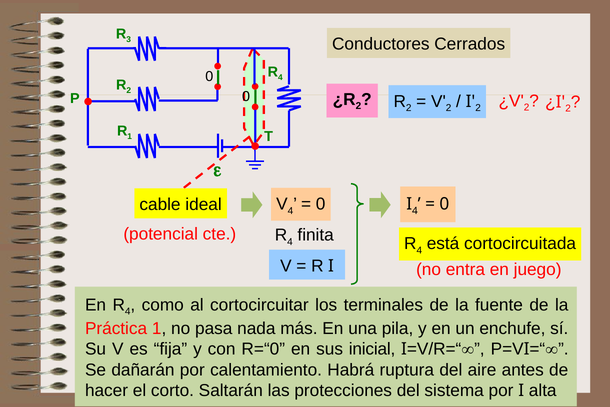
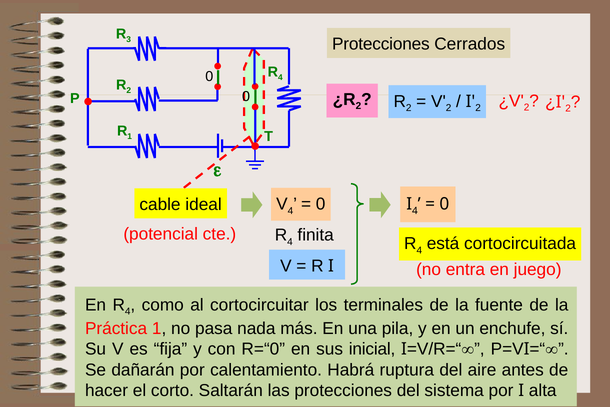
Conductores at (381, 44): Conductores -> Protecciones
